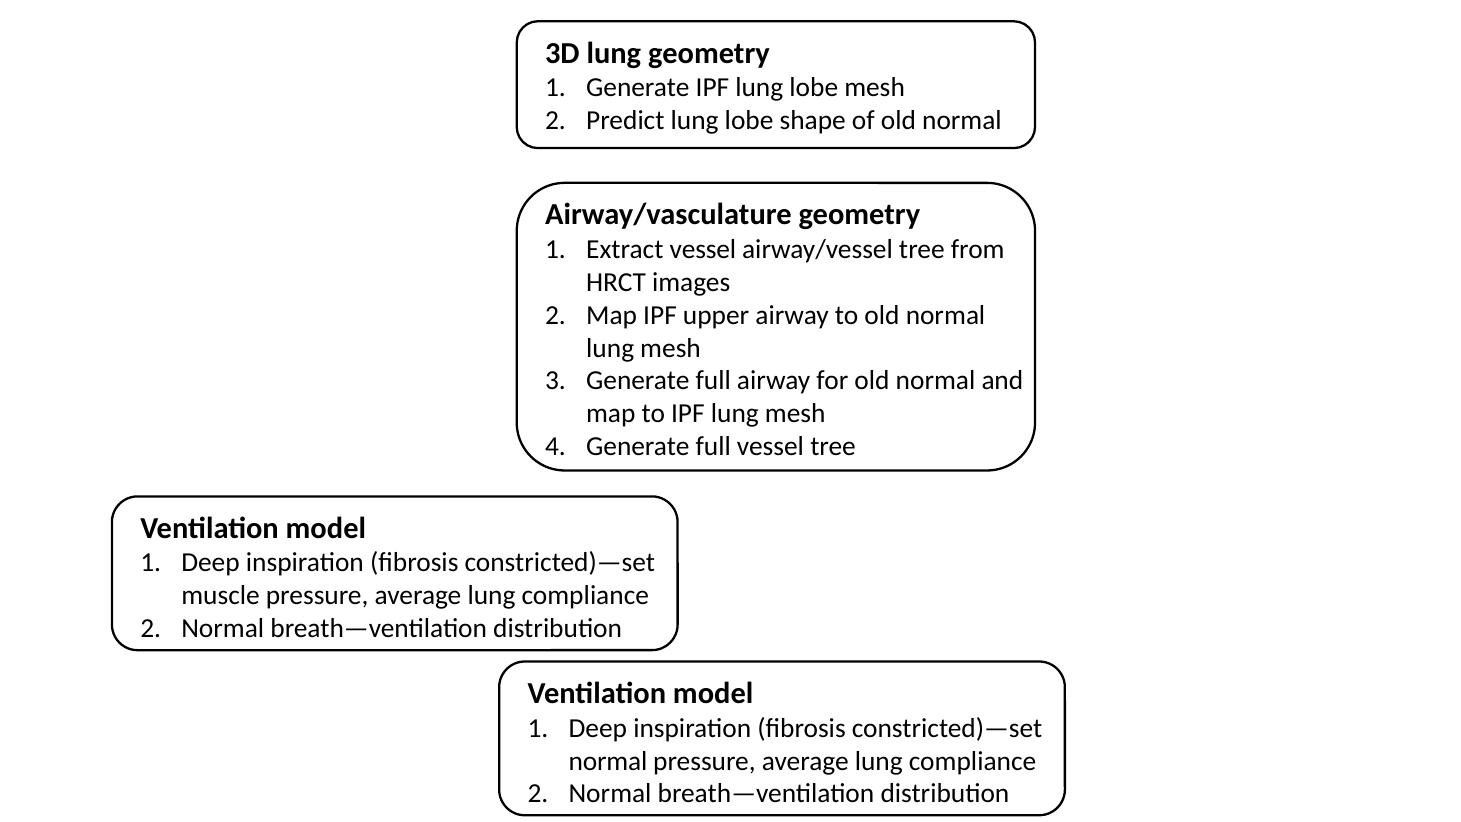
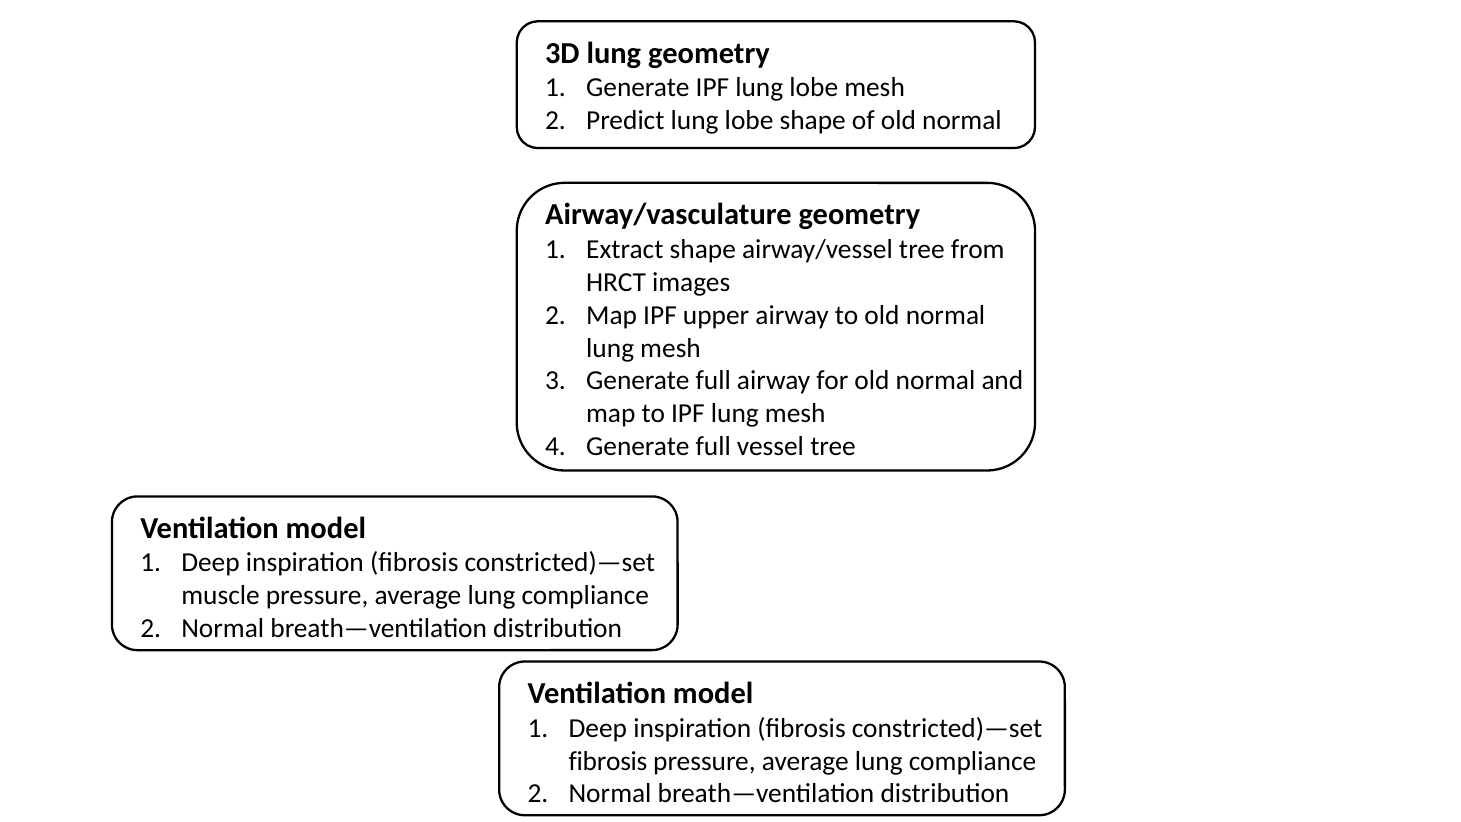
Extract vessel: vessel -> shape
normal at (608, 761): normal -> fibrosis
